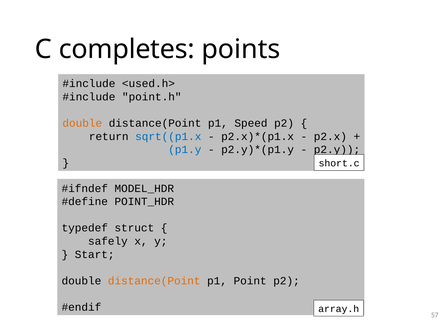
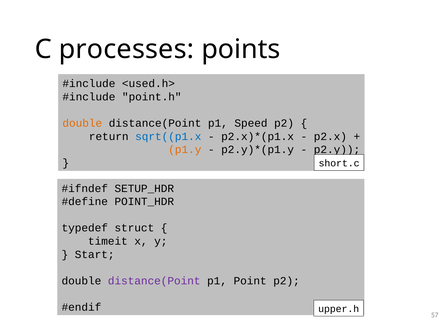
completes: completes -> processes
p1.y colour: blue -> orange
MODEL_HDR: MODEL_HDR -> SETUP_HDR
safely: safely -> timeit
distance(Point at (154, 281) colour: orange -> purple
array.h: array.h -> upper.h
